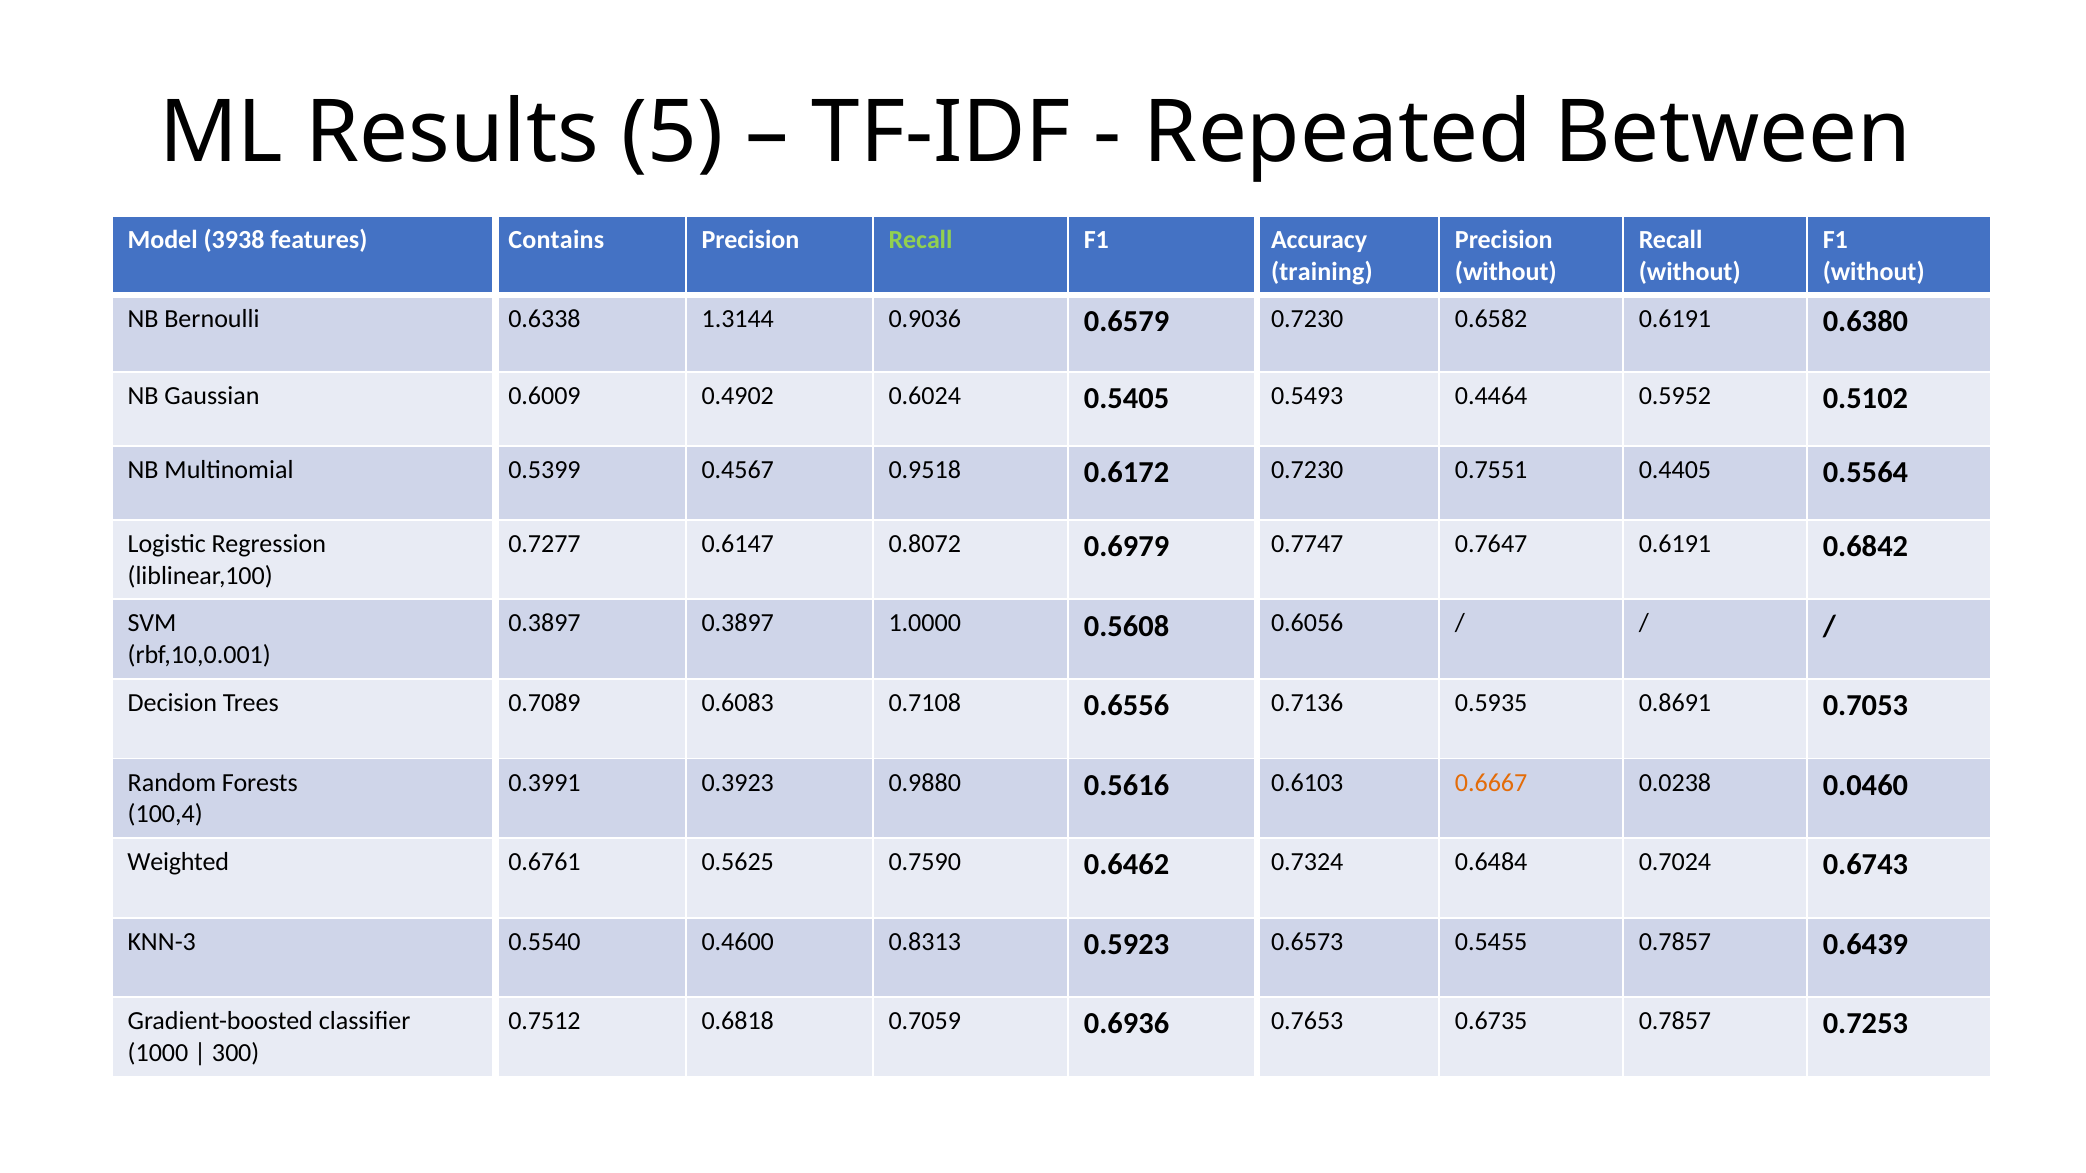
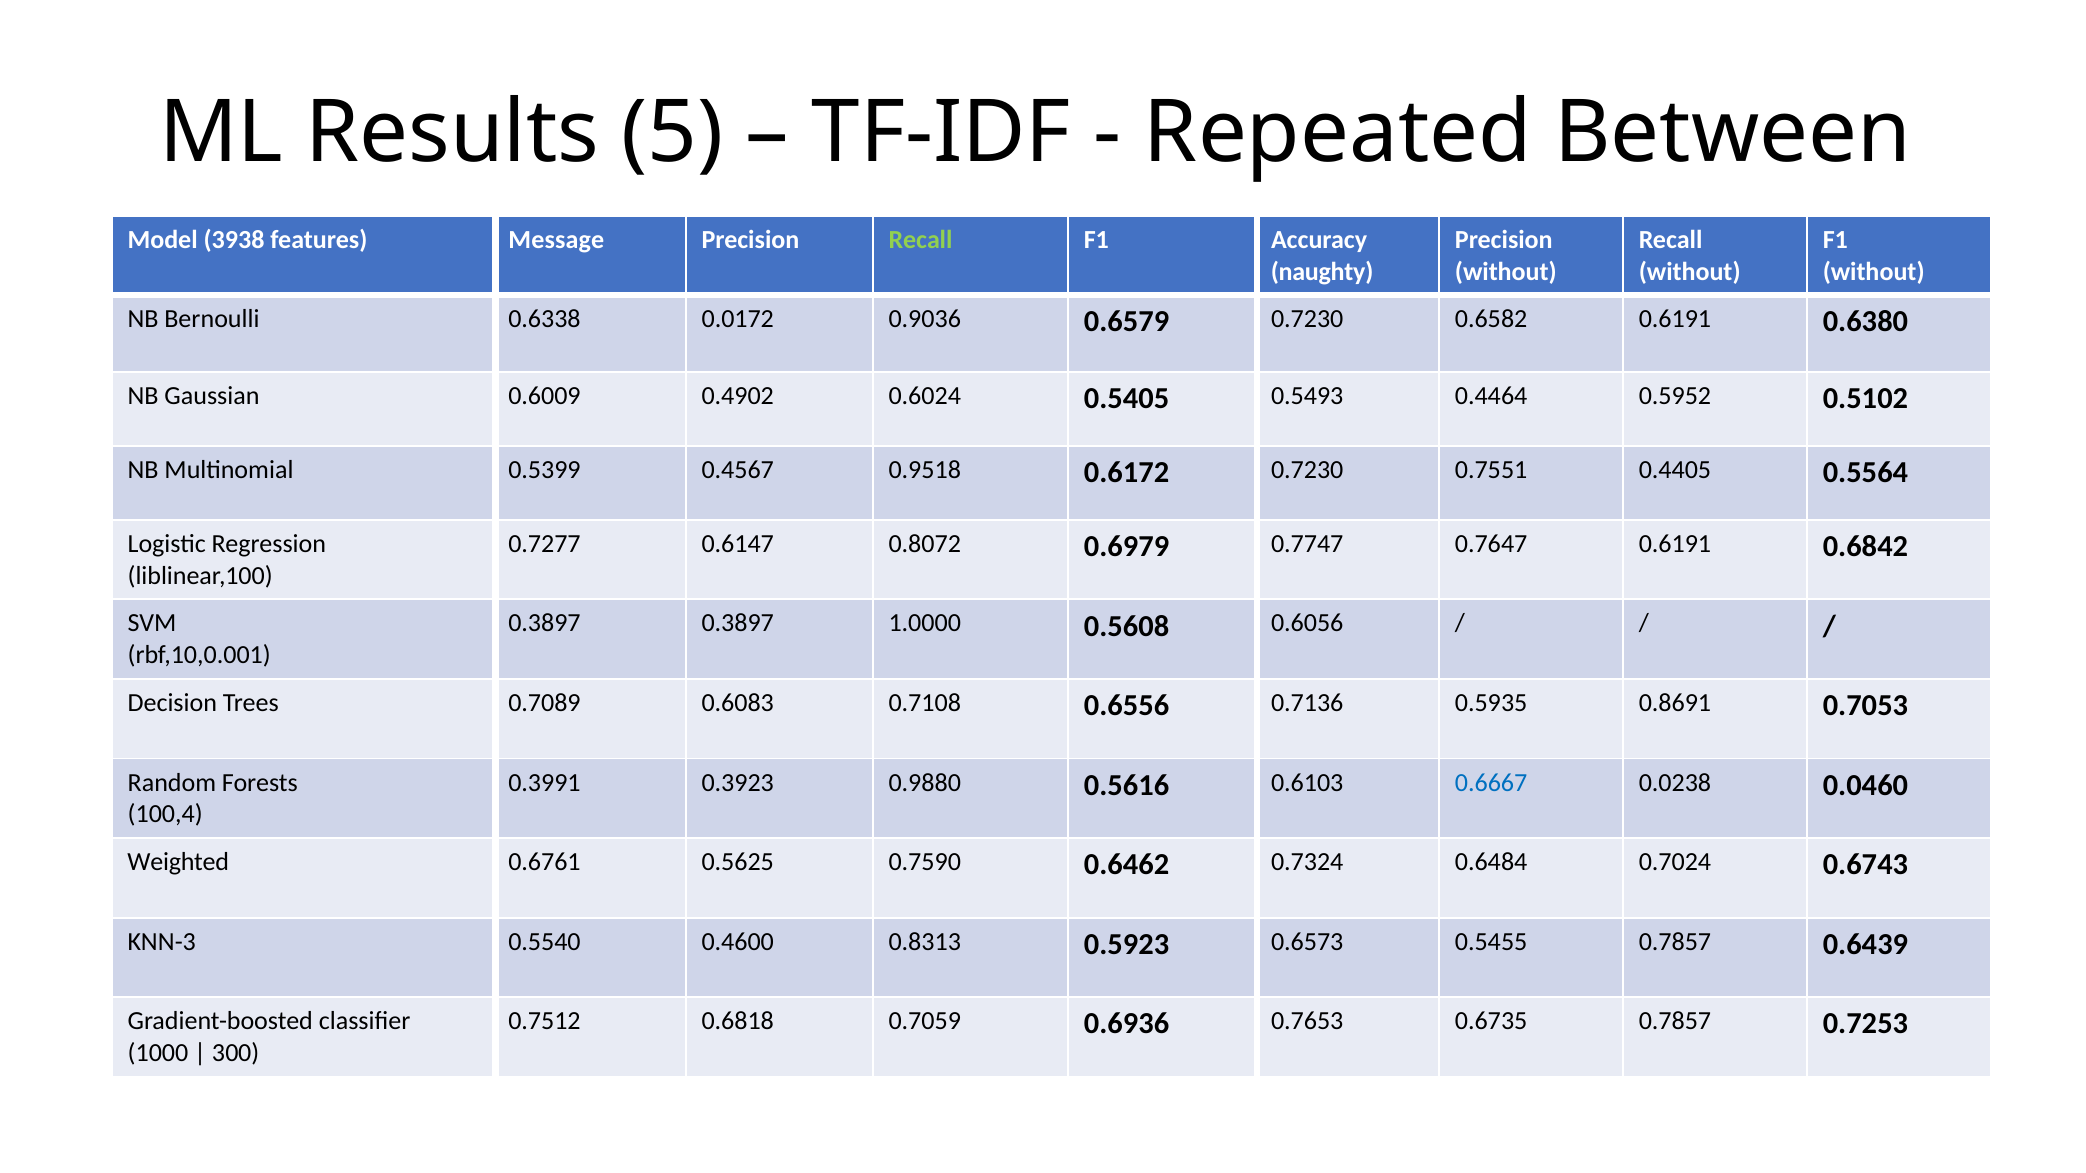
Contains: Contains -> Message
training: training -> naughty
1.3144: 1.3144 -> 0.0172
0.6667 colour: orange -> blue
